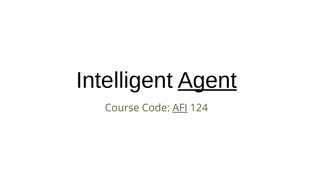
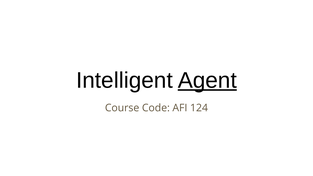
AFI underline: present -> none
